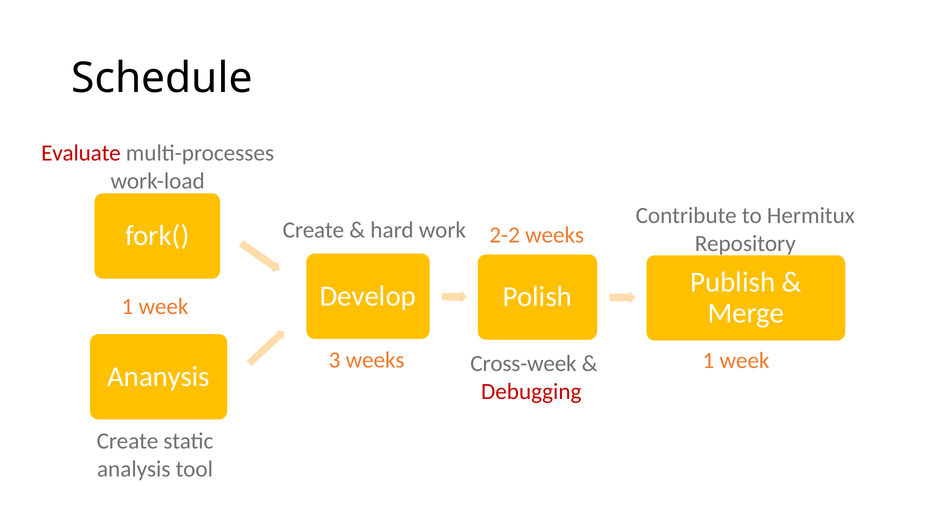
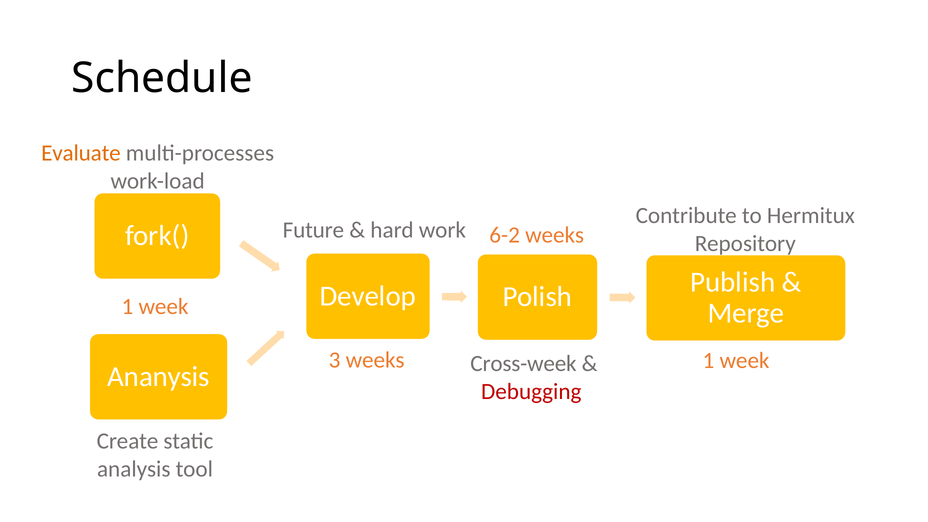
Evaluate colour: red -> orange
Create at (313, 230): Create -> Future
2-2: 2-2 -> 6-2
